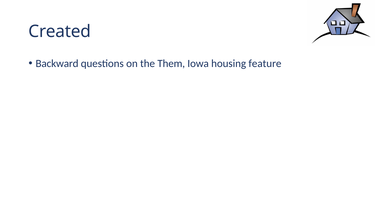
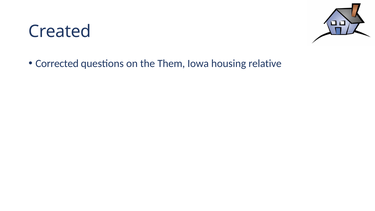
Backward: Backward -> Corrected
feature: feature -> relative
